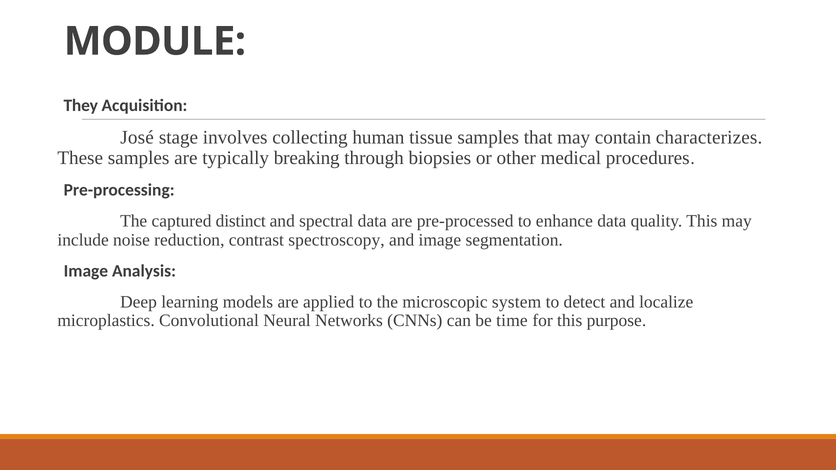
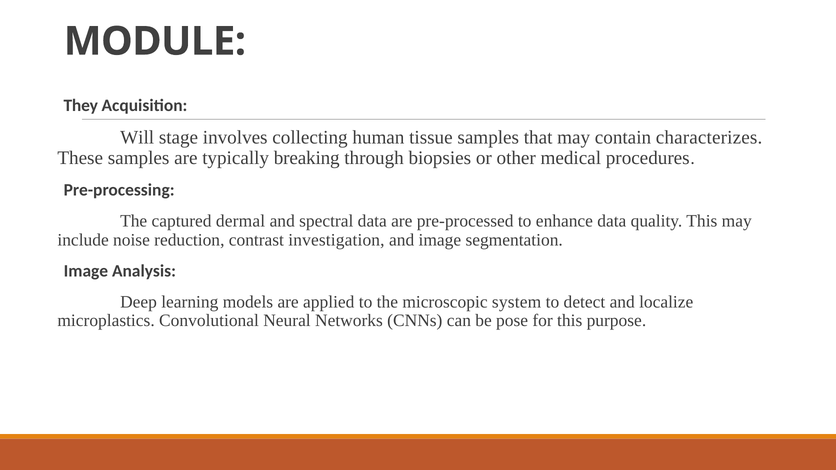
José: José -> Will
distinct: distinct -> dermal
spectroscopy: spectroscopy -> investigation
time: time -> pose
